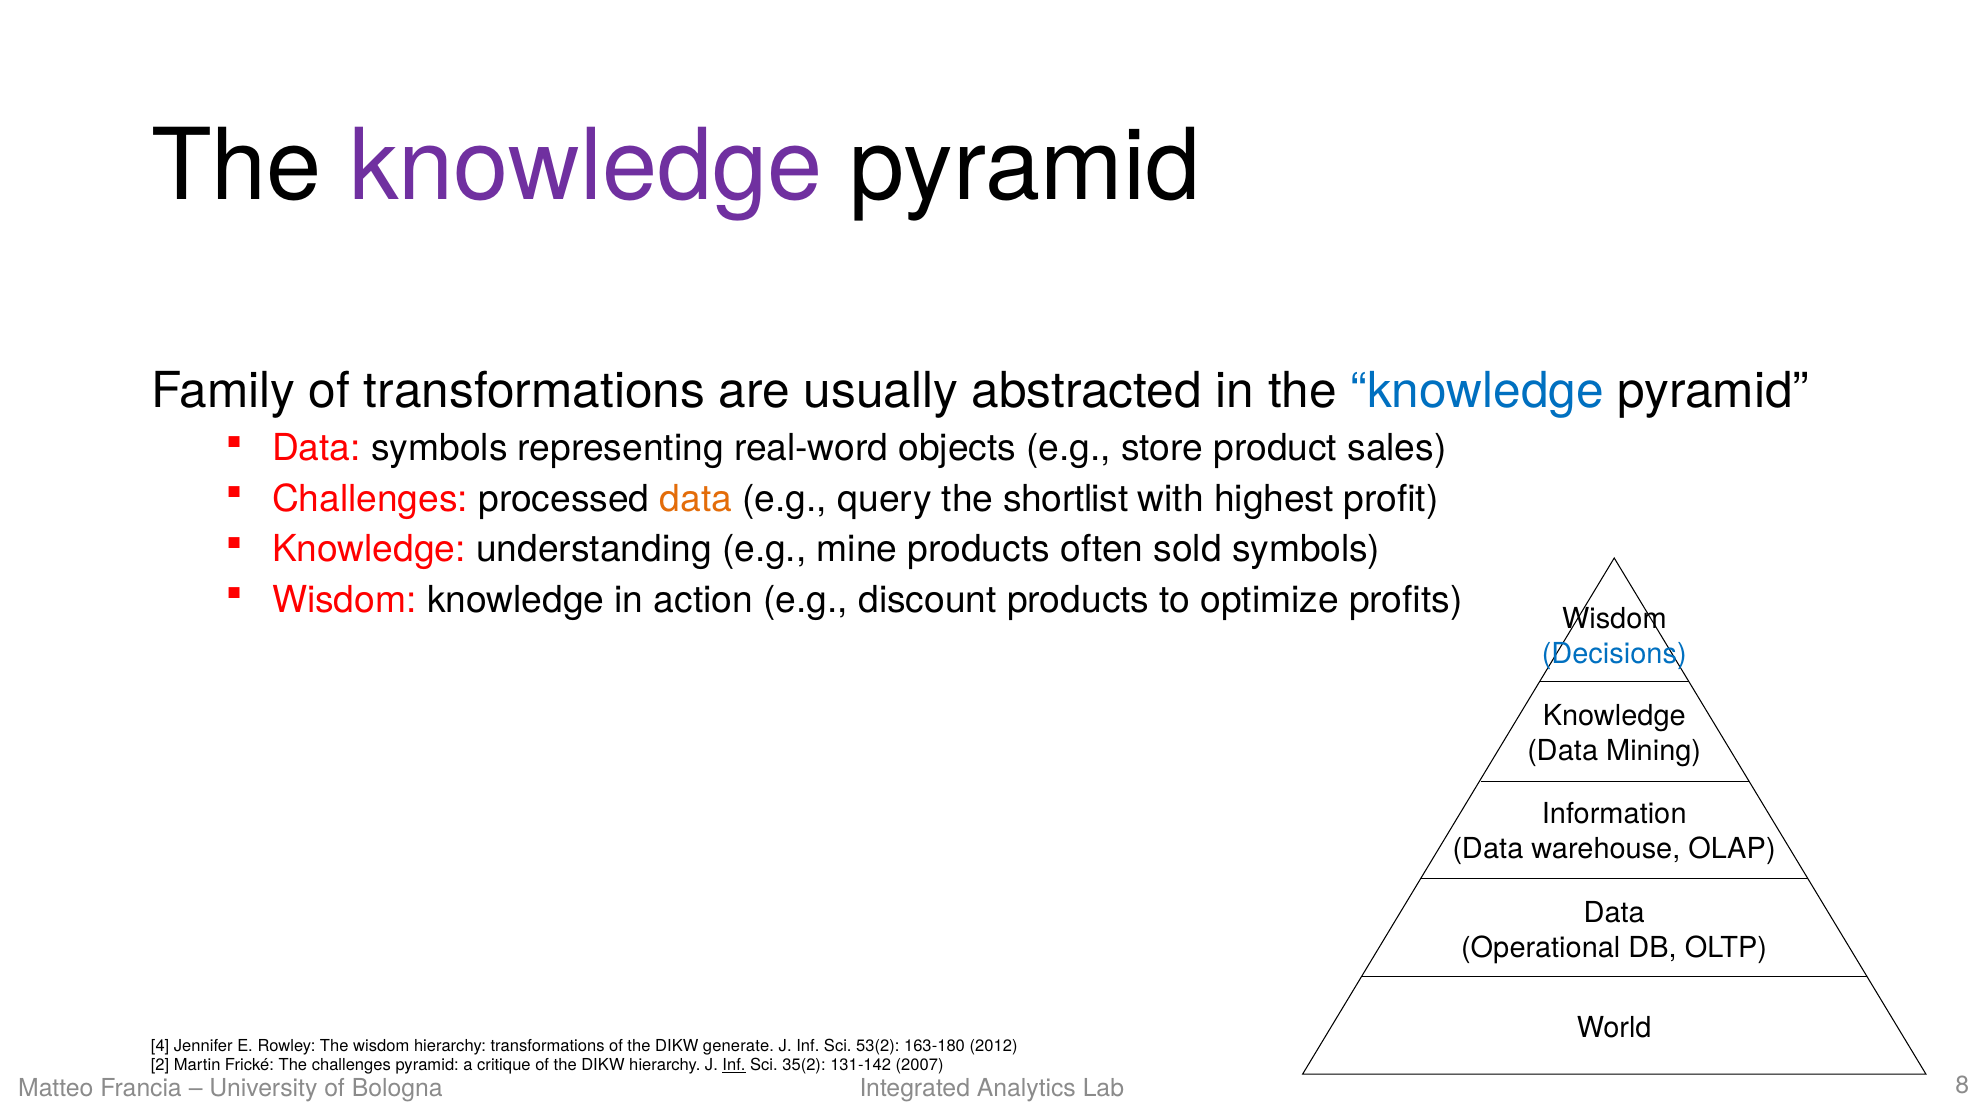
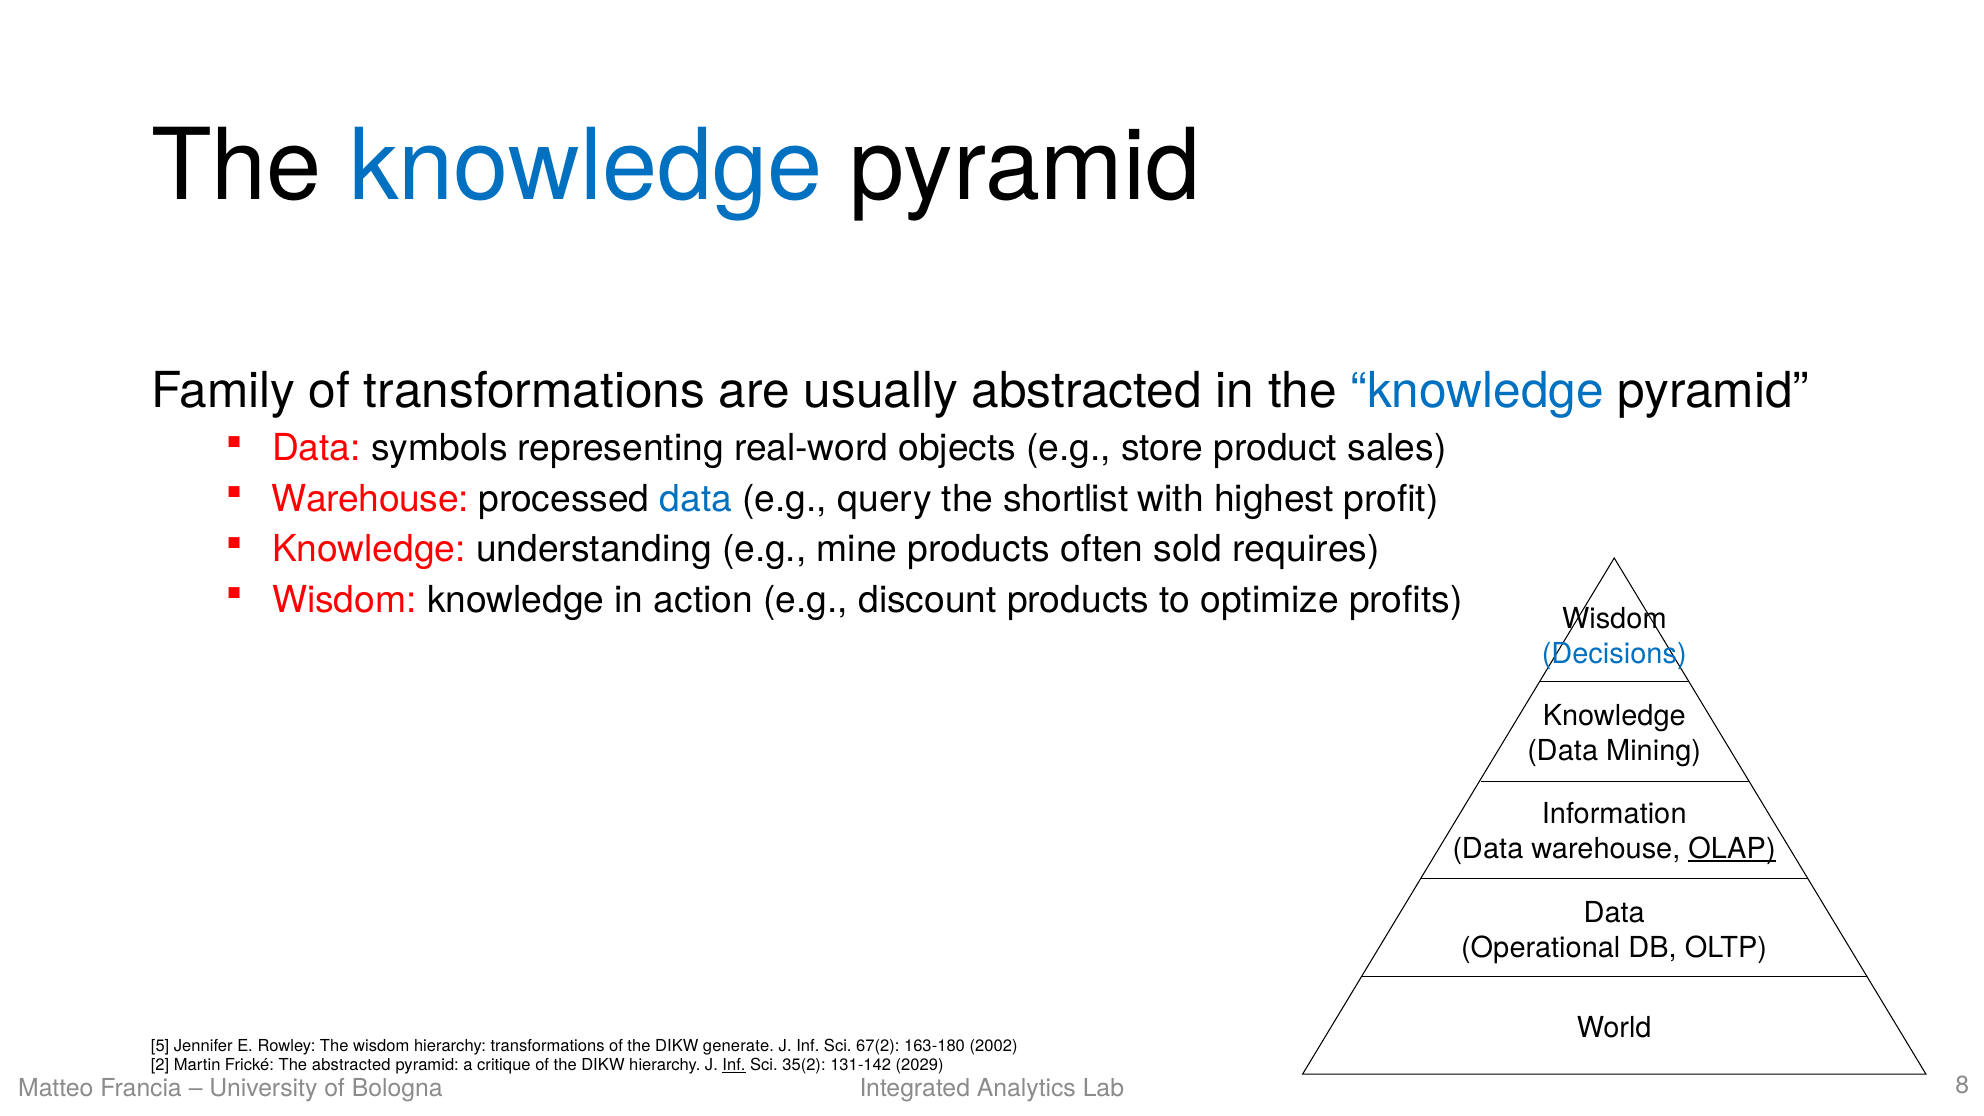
knowledge at (586, 167) colour: purple -> blue
Challenges at (370, 499): Challenges -> Warehouse
data at (696, 499) colour: orange -> blue
sold symbols: symbols -> requires
OLAP underline: none -> present
4: 4 -> 5
53(2: 53(2 -> 67(2
2012: 2012 -> 2002
The challenges: challenges -> abstracted
2007: 2007 -> 2029
